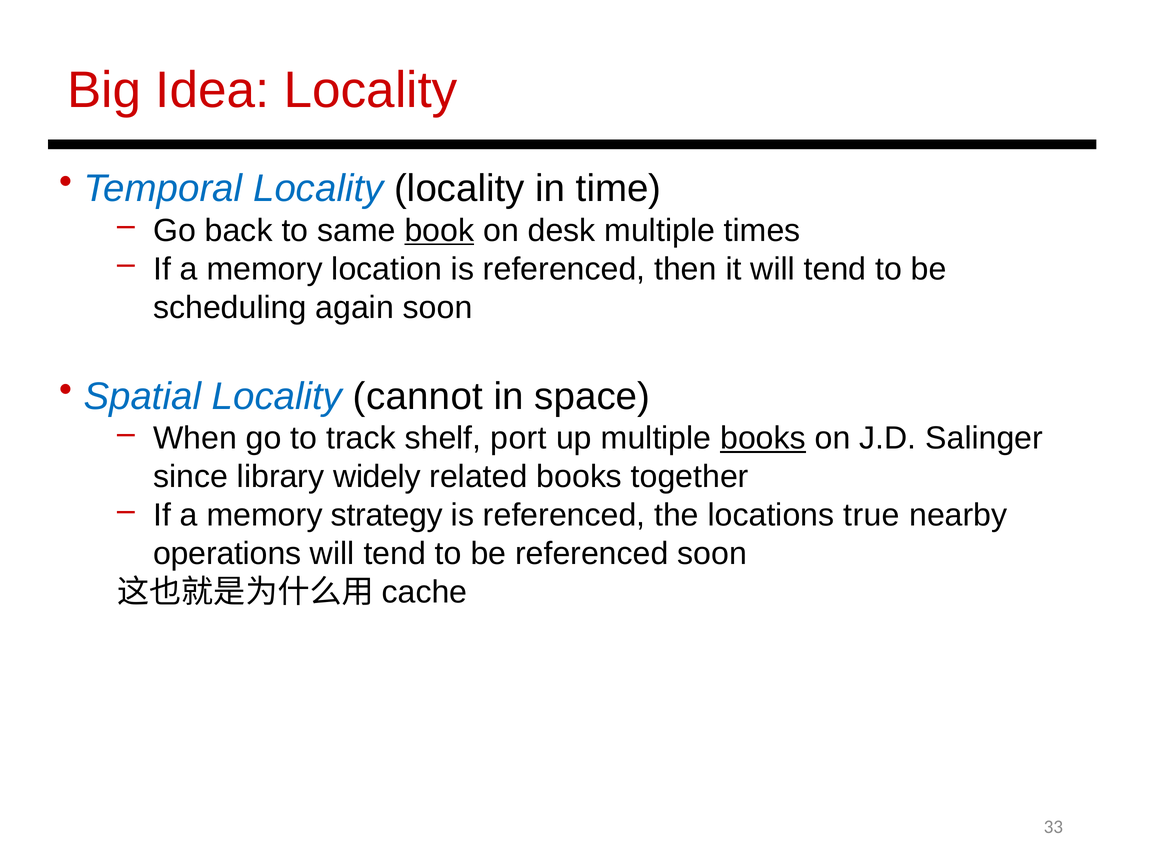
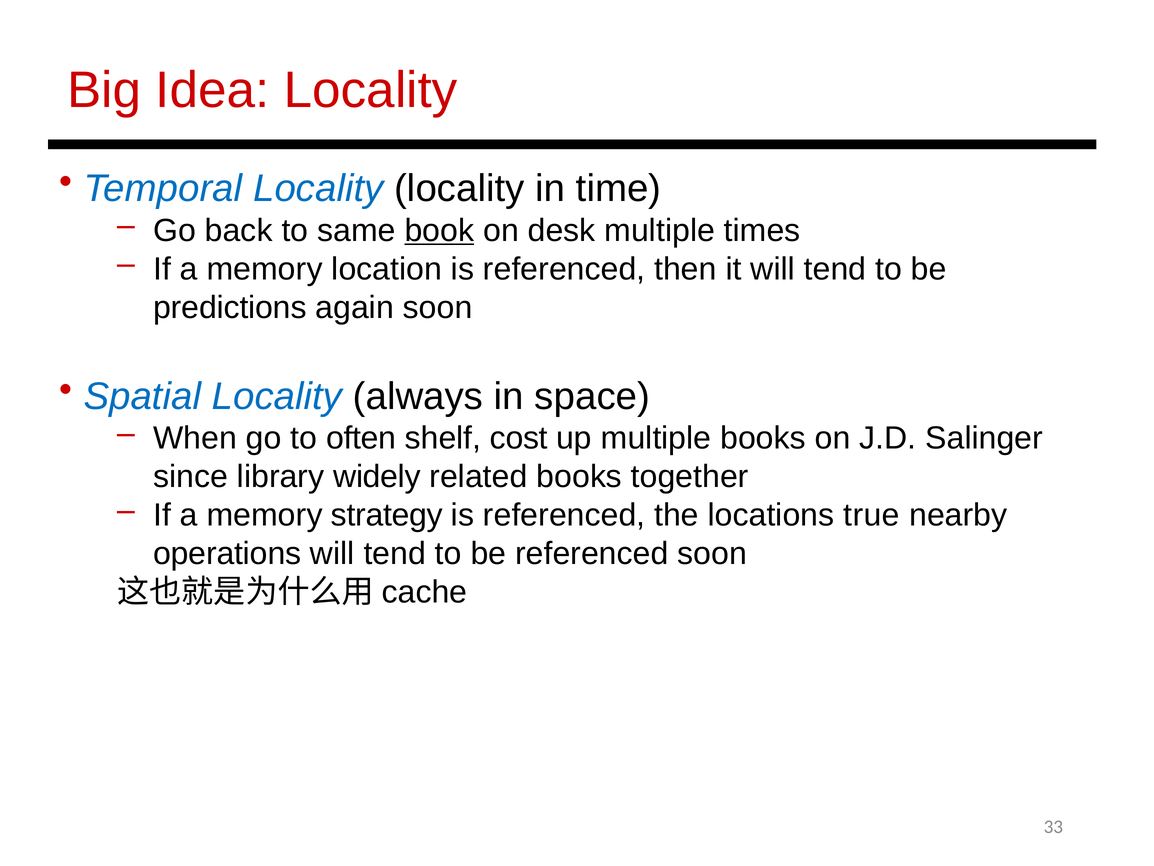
scheduling: scheduling -> predictions
cannot: cannot -> always
track: track -> often
port: port -> cost
books at (763, 438) underline: present -> none
